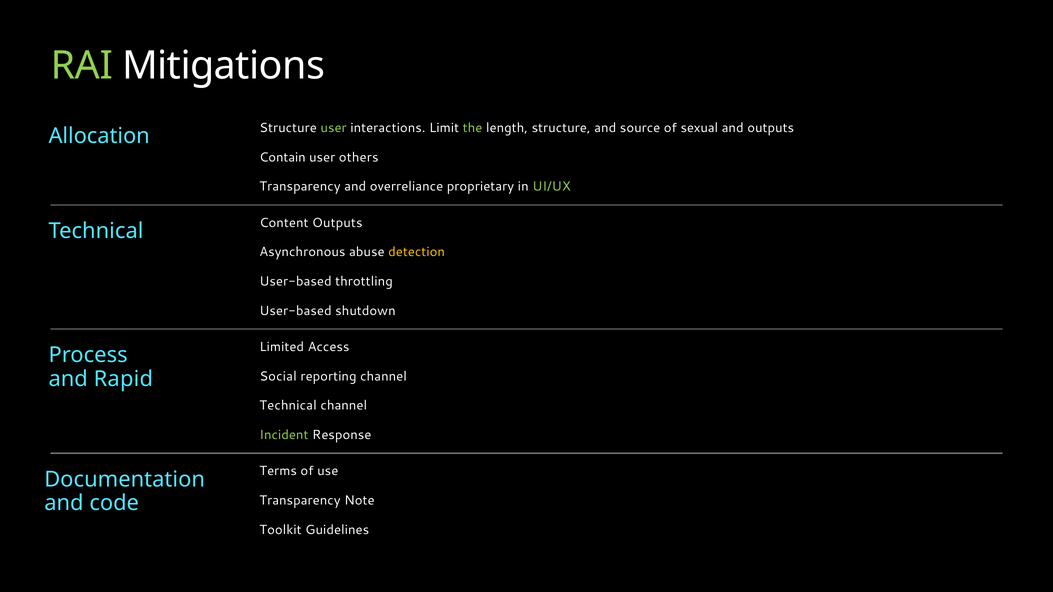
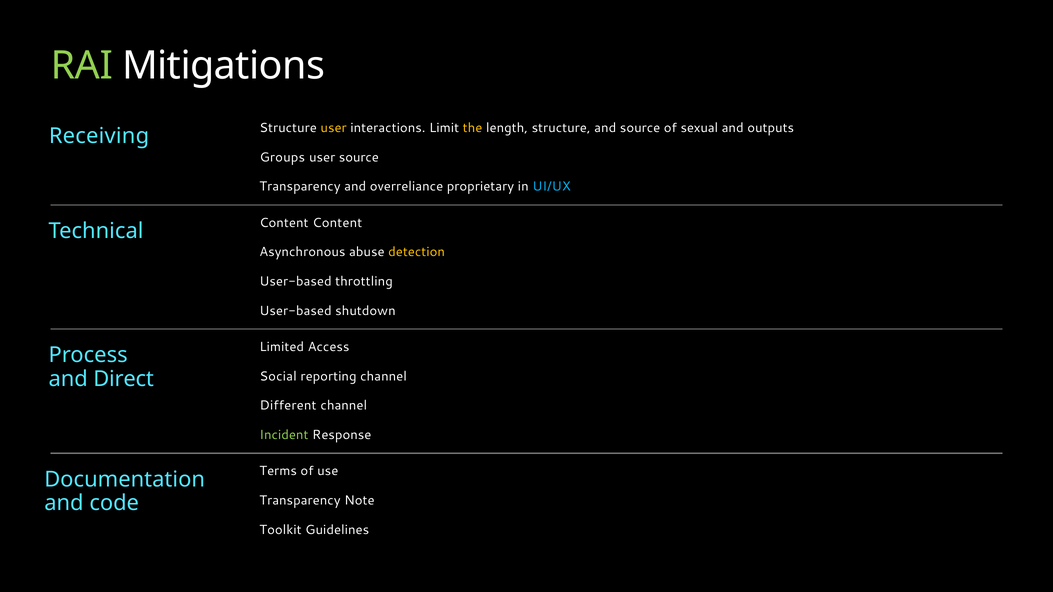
user at (334, 128) colour: light green -> yellow
the colour: light green -> yellow
Allocation: Allocation -> Receiving
Contain: Contain -> Groups
user others: others -> source
UI/UX colour: light green -> light blue
Content Outputs: Outputs -> Content
Rapid: Rapid -> Direct
Technical at (288, 406): Technical -> Different
